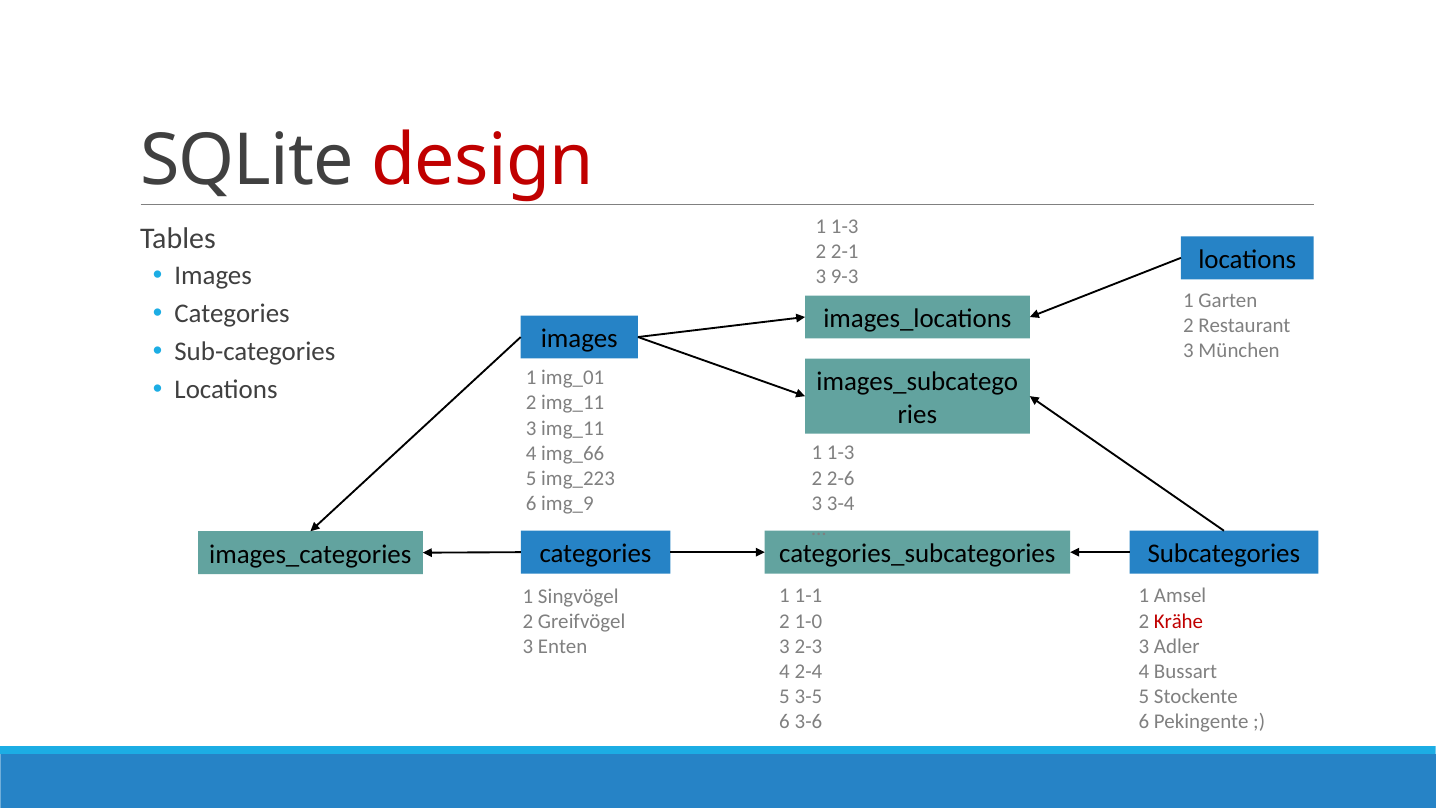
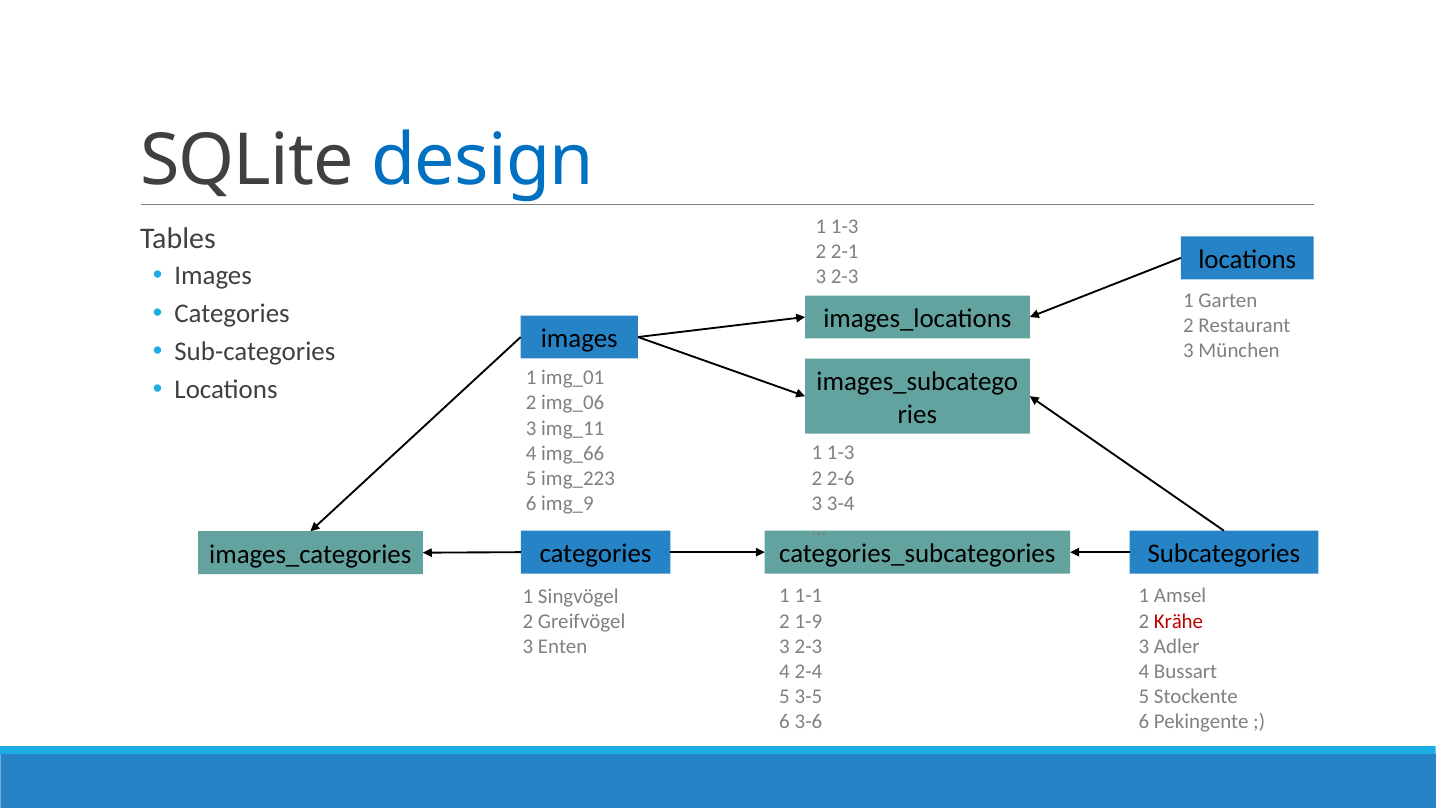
design colour: red -> blue
9-3 at (845, 276): 9-3 -> 2-3
2 img_11: img_11 -> img_06
1-0: 1-0 -> 1-9
